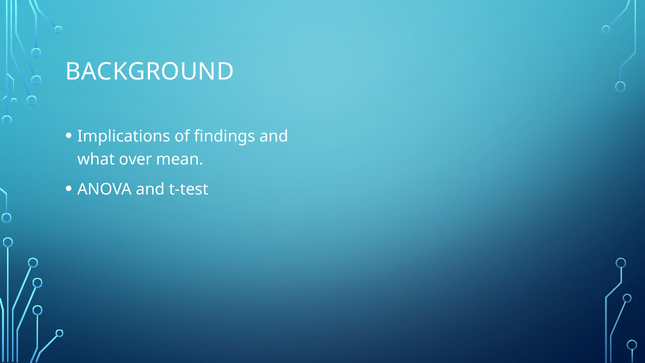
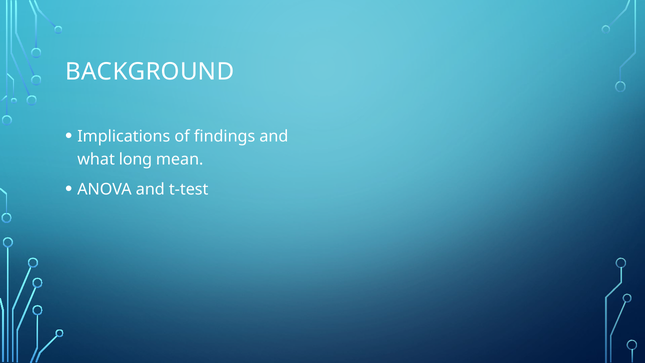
over: over -> long
